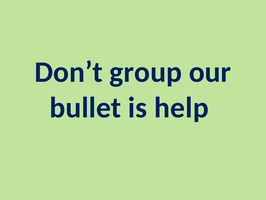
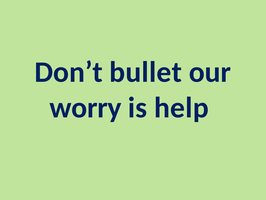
group: group -> bullet
bullet: bullet -> worry
